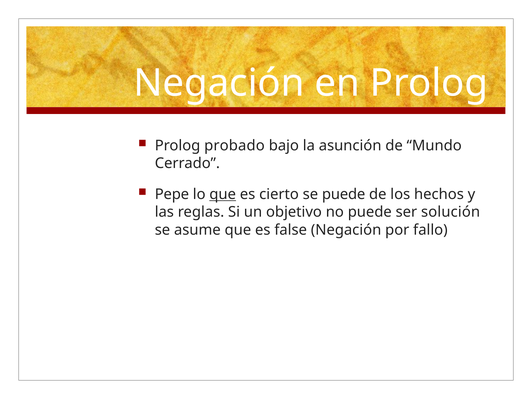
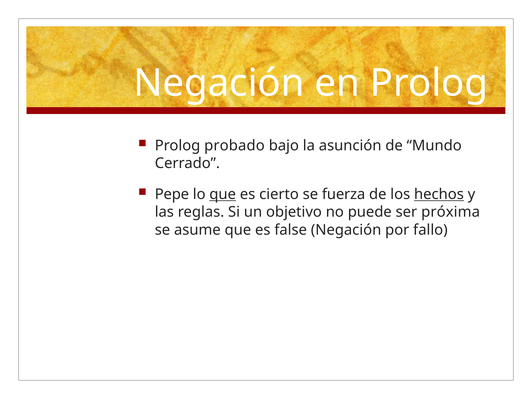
se puede: puede -> fuerza
hechos underline: none -> present
solución: solución -> próxima
